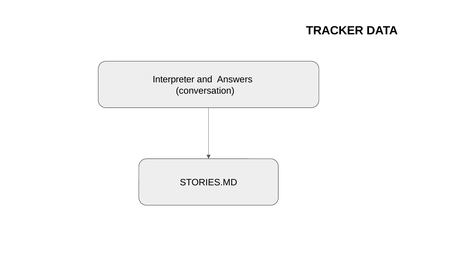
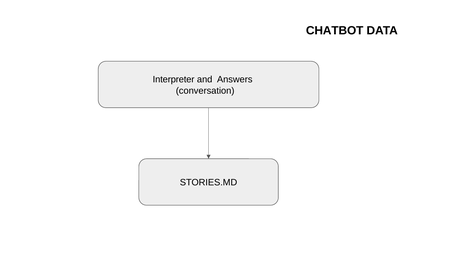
TRACKER: TRACKER -> CHATBOT
